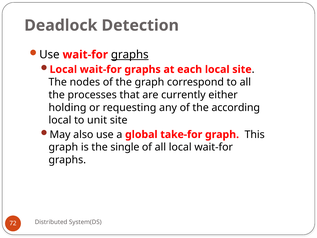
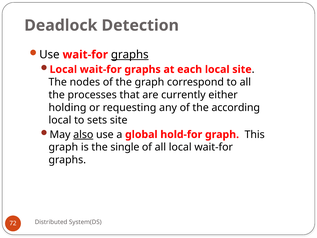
unit: unit -> sets
also underline: none -> present
take-for: take-for -> hold-for
